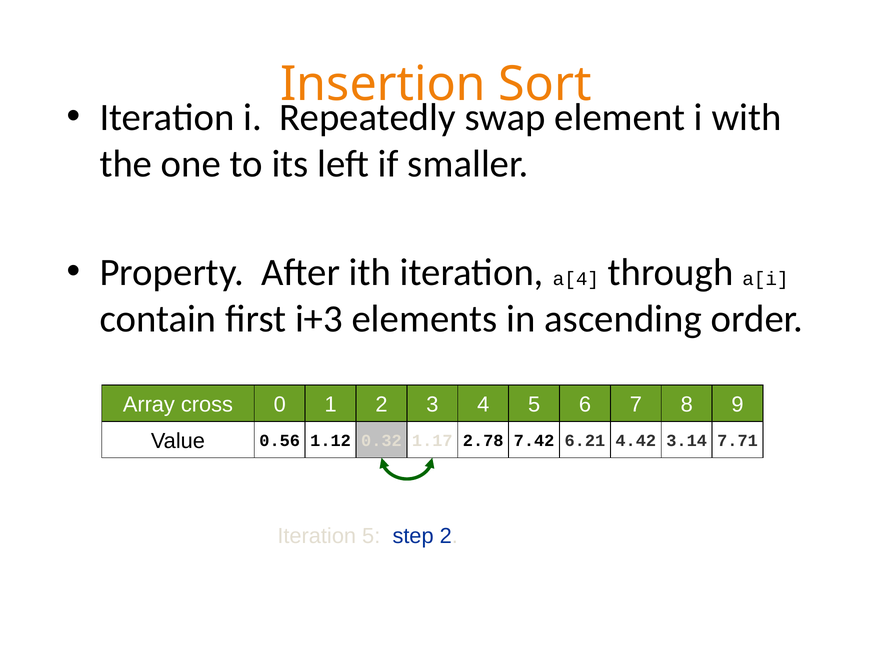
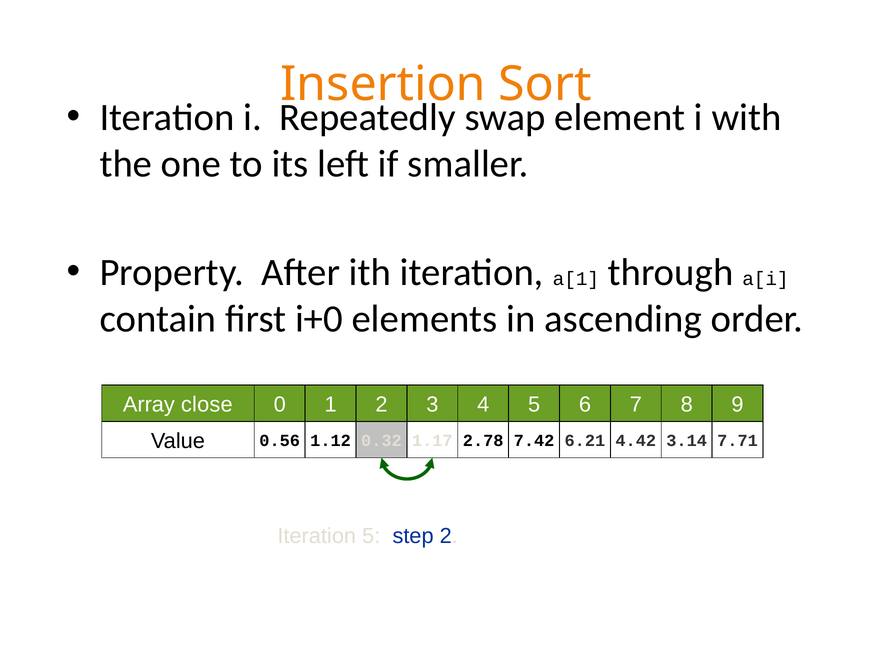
a[4: a[4 -> a[1
i+3: i+3 -> i+0
cross: cross -> close
